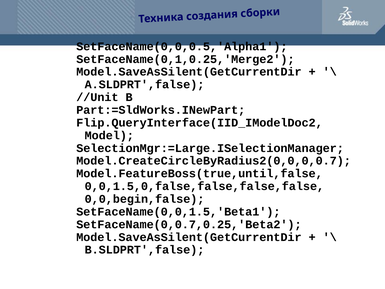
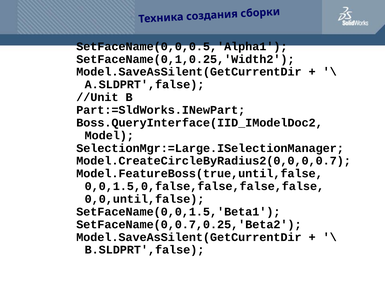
SetFaceName(0,1,0.25,'Merge2: SetFaceName(0,1,0.25,'Merge2 -> SetFaceName(0,1,0.25,'Width2
Flip.QueryInterface(IID_IModelDoc2: Flip.QueryInterface(IID_IModelDoc2 -> Boss.QueryInterface(IID_IModelDoc2
0,0,begin,false: 0,0,begin,false -> 0,0,until,false
